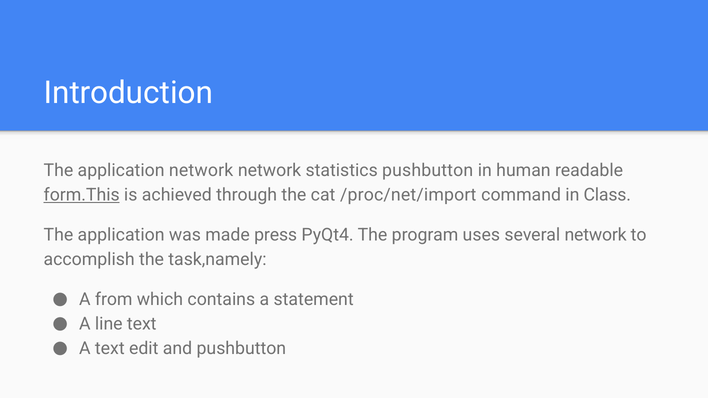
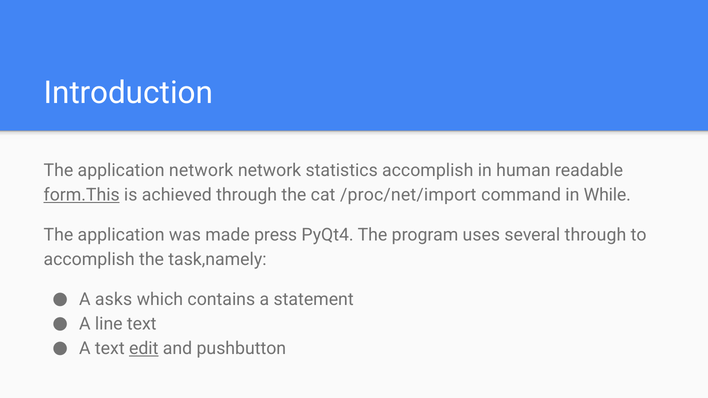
statistics pushbutton: pushbutton -> accomplish
Class: Class -> While
several network: network -> through
from: from -> asks
edit underline: none -> present
